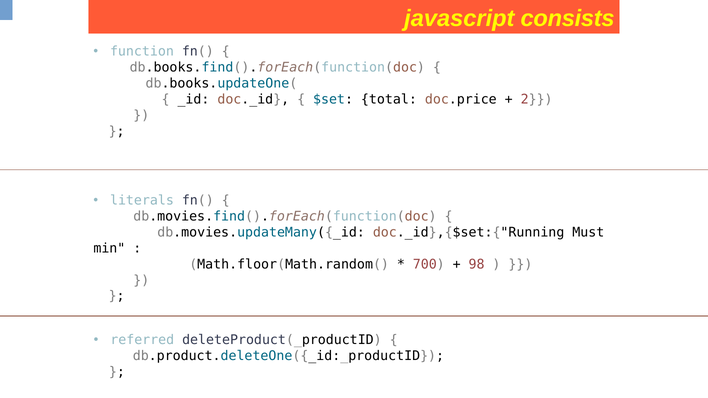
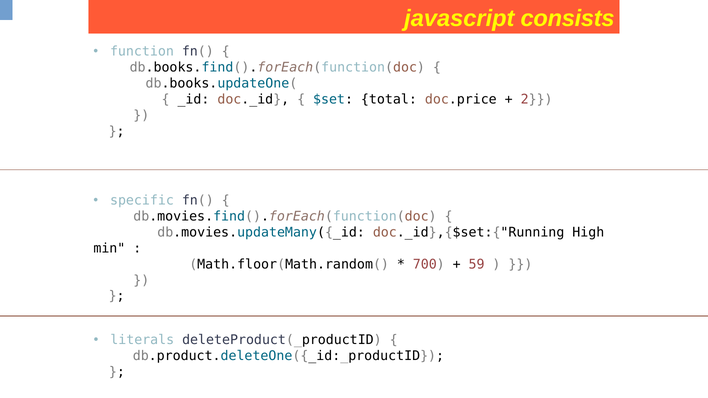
literals: literals -> specific
Must: Must -> High
98: 98 -> 59
referred: referred -> literals
